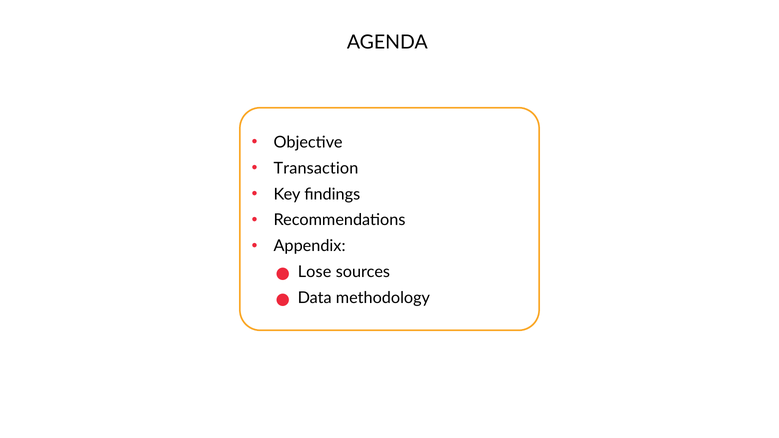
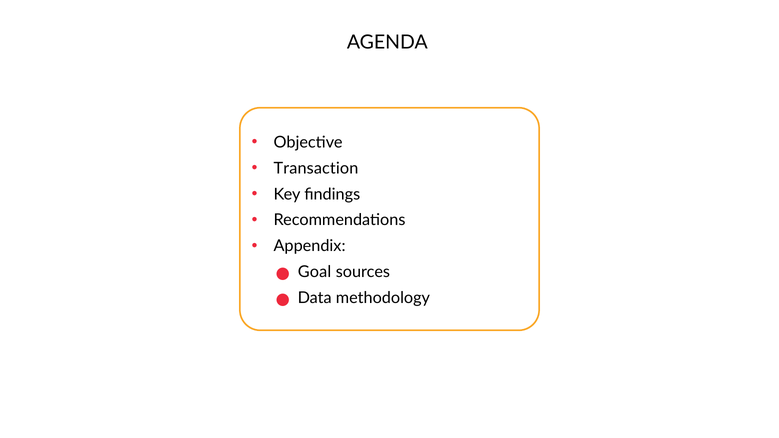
Lose: Lose -> Goal
